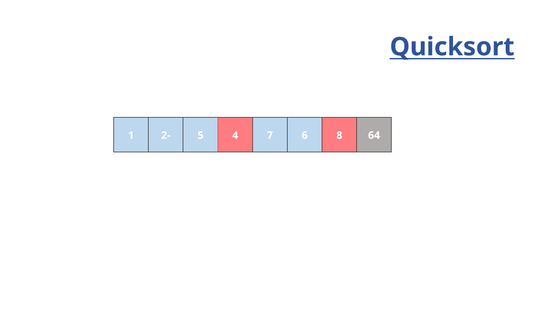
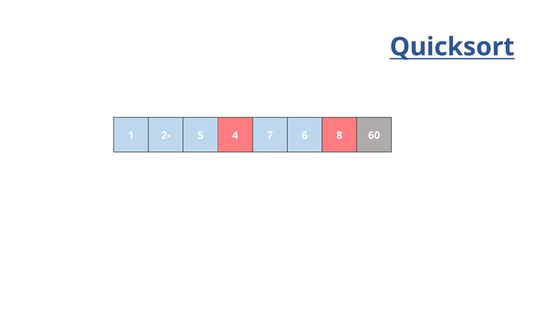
64: 64 -> 60
